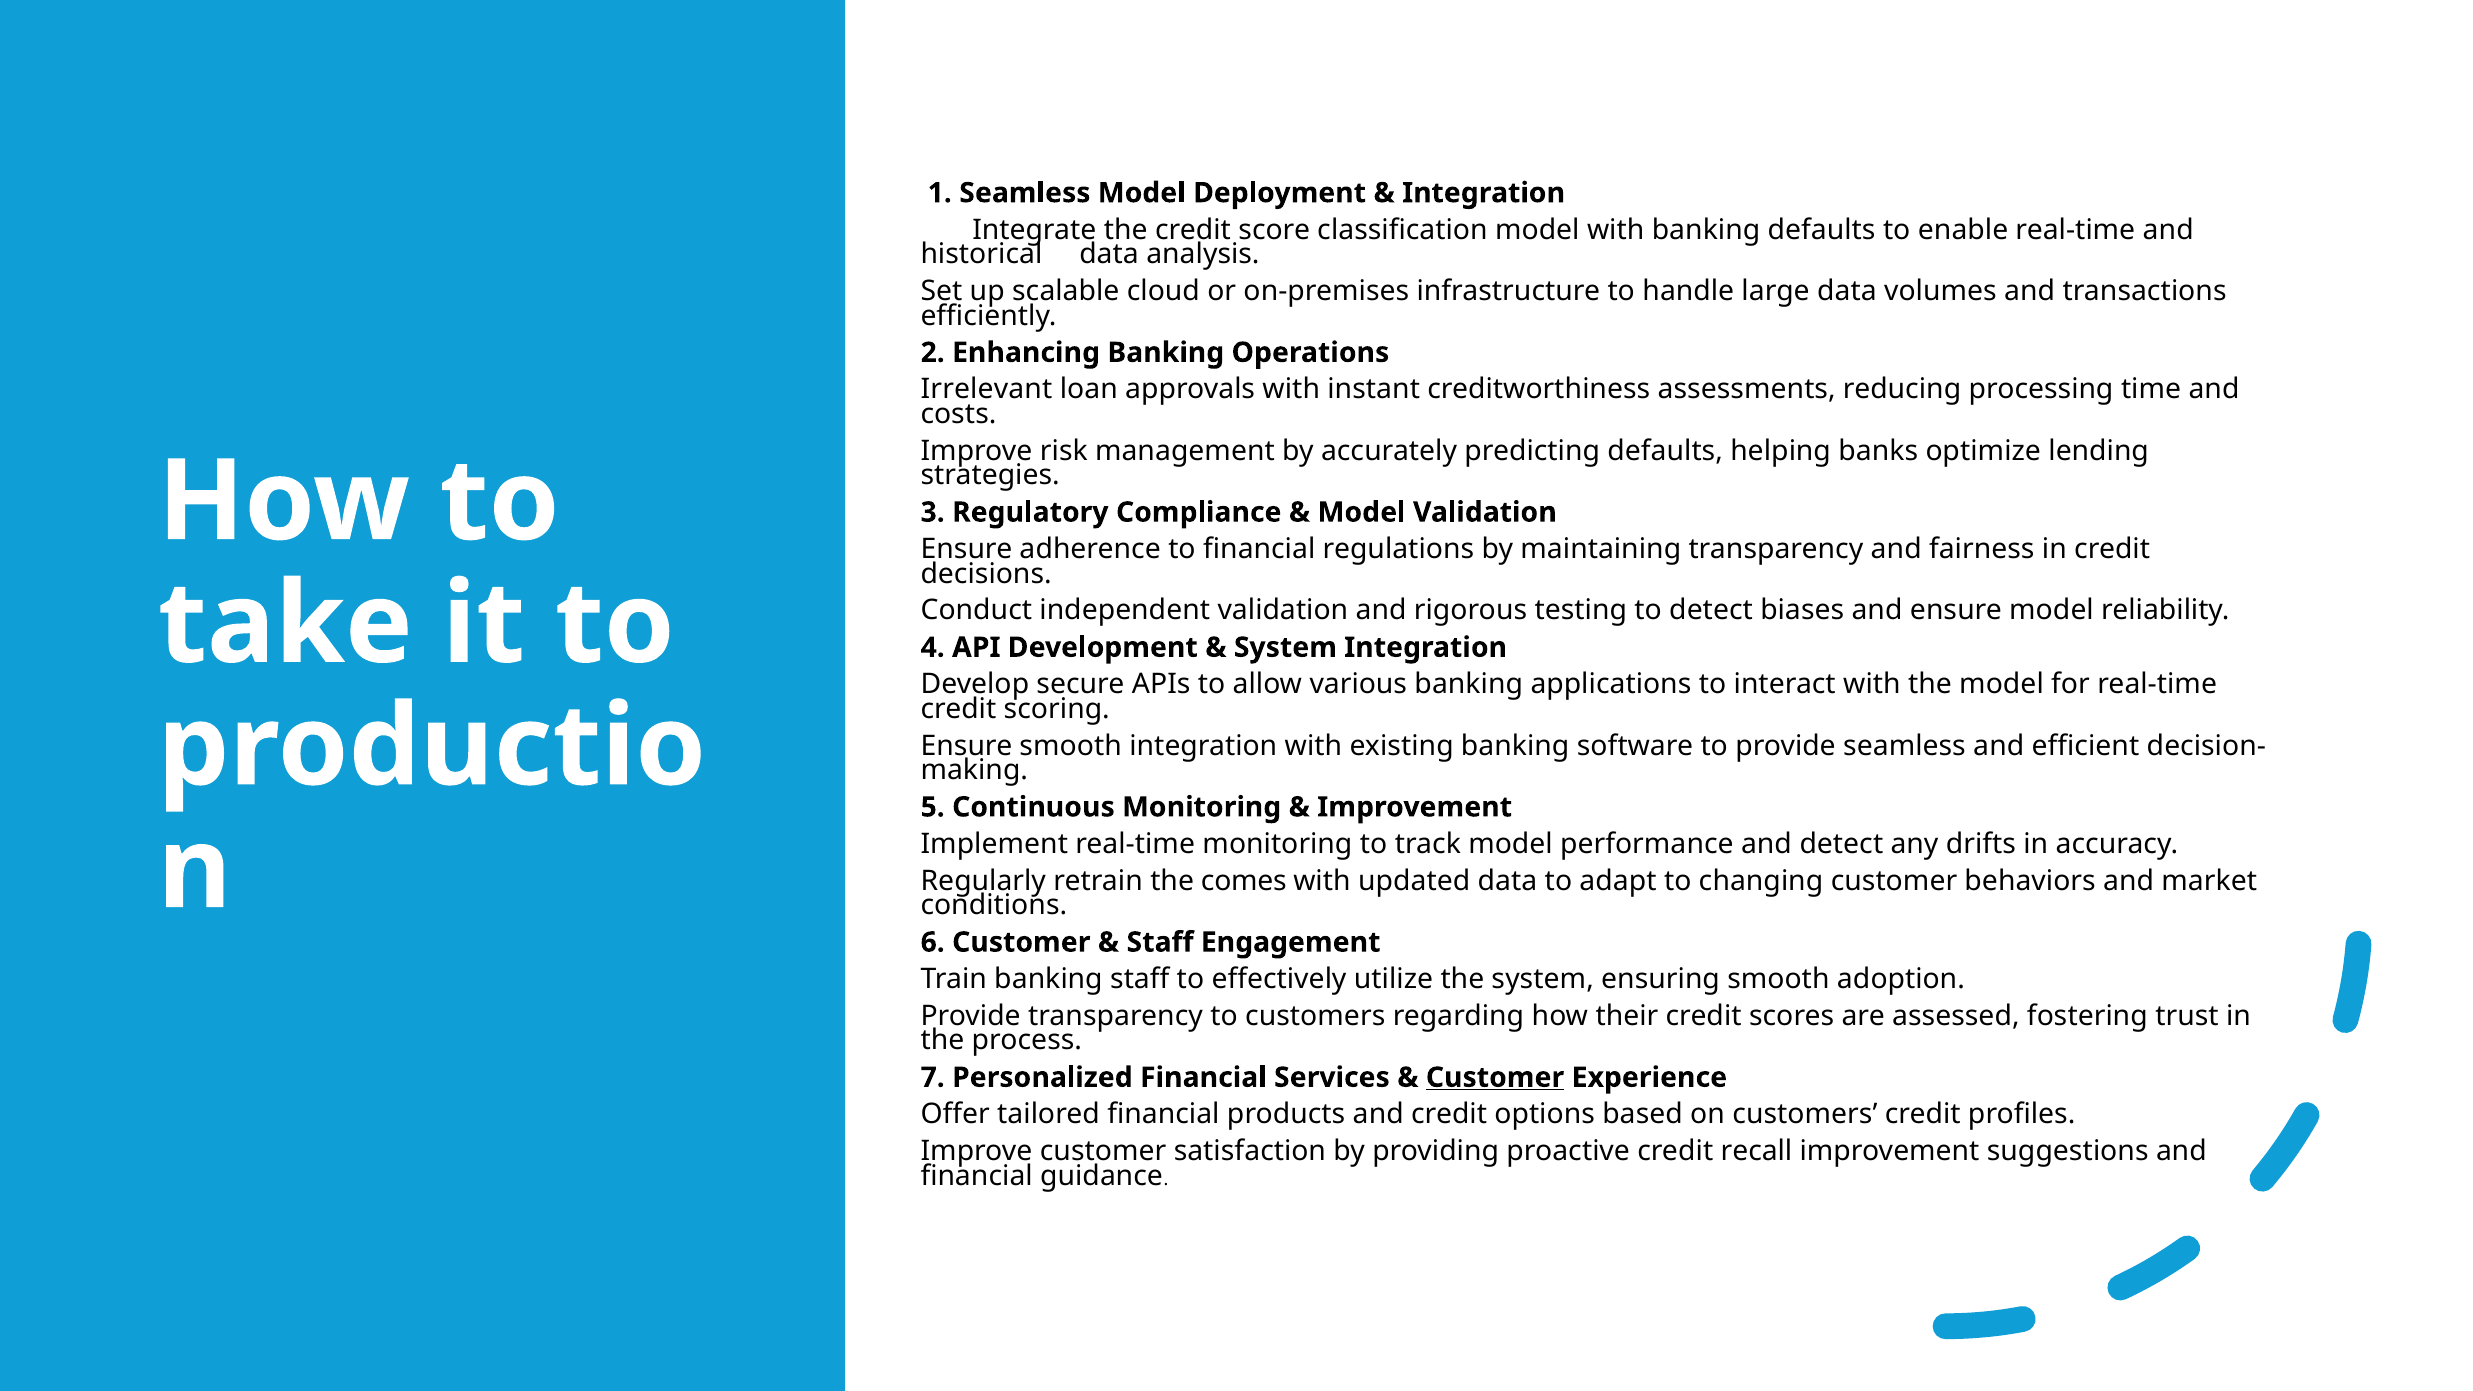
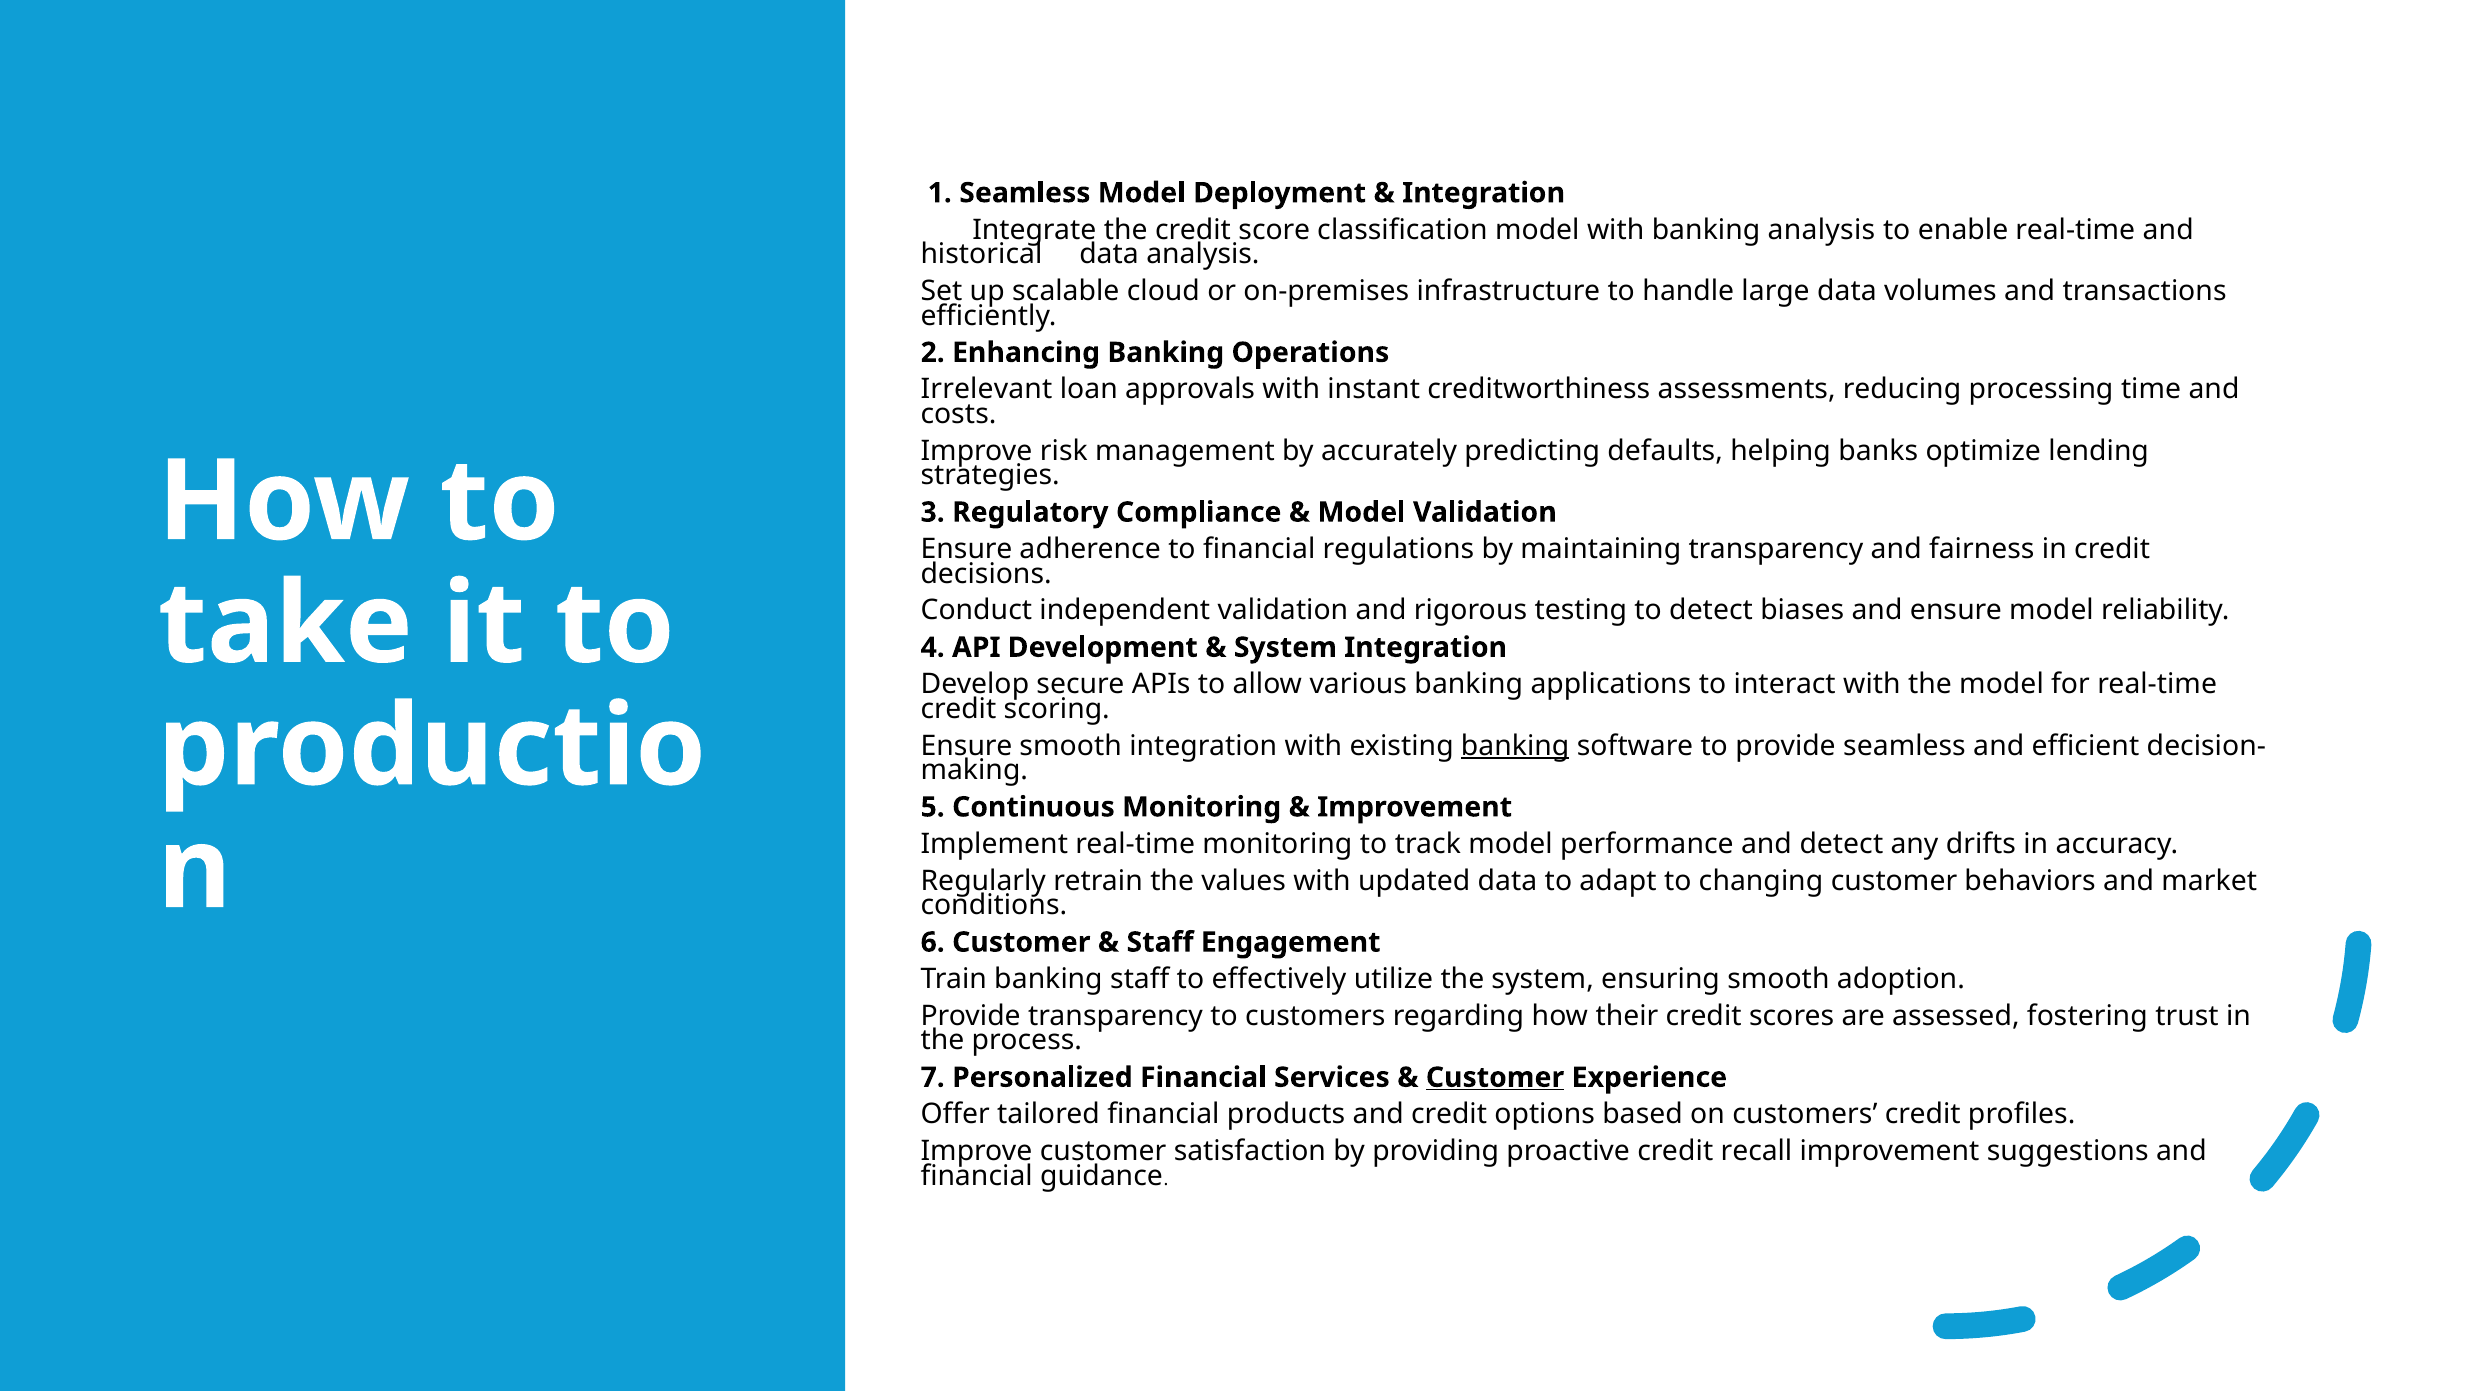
banking defaults: defaults -> analysis
banking at (1515, 746) underline: none -> present
comes: comes -> values
